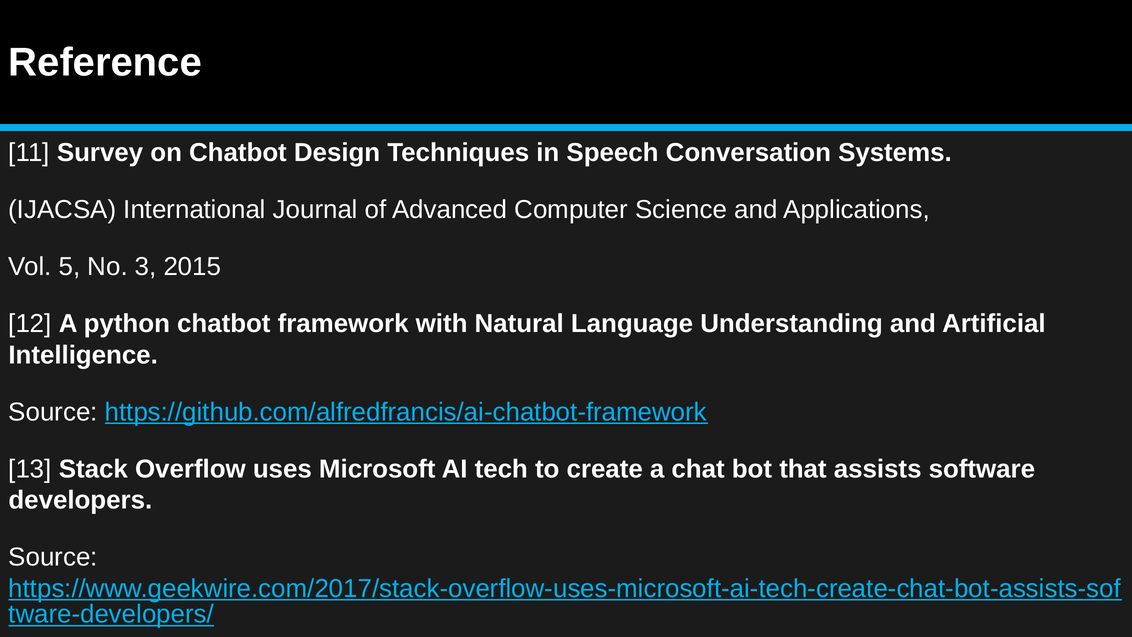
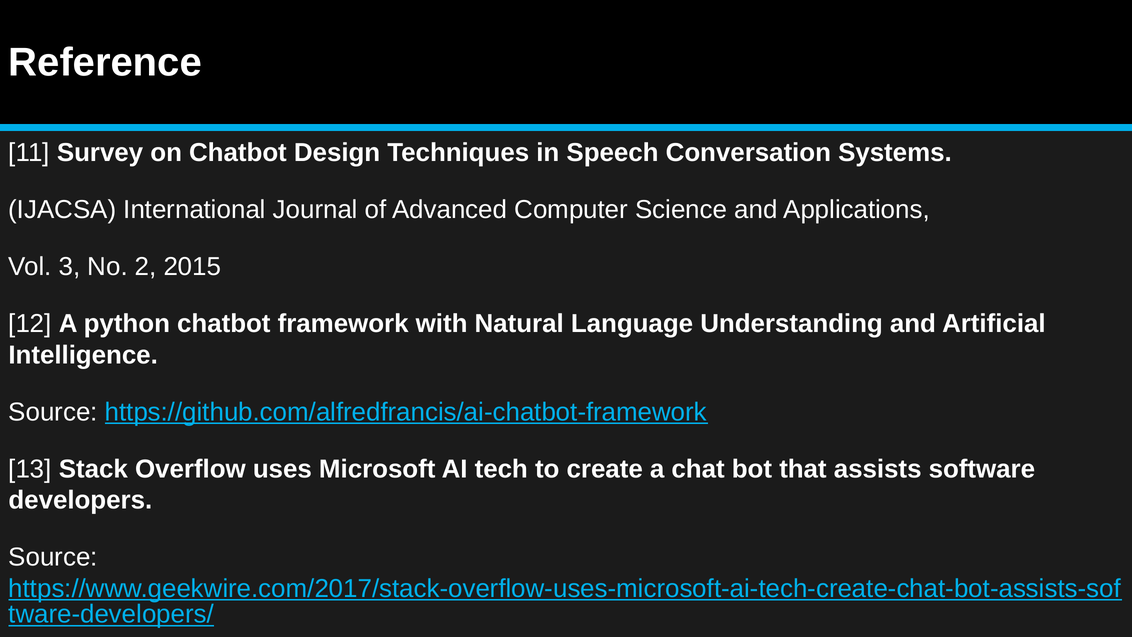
5: 5 -> 3
3: 3 -> 2
